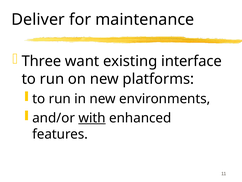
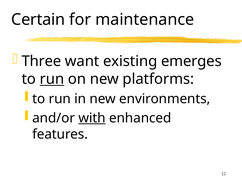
Deliver: Deliver -> Certain
interface: interface -> emerges
run at (52, 79) underline: none -> present
